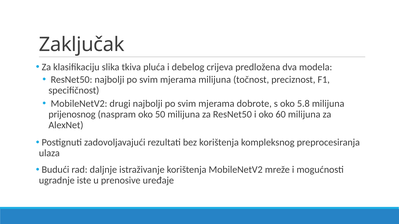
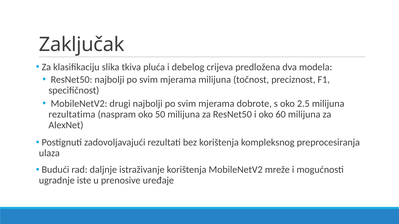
5.8: 5.8 -> 2.5
prijenosnog: prijenosnog -> rezultatima
